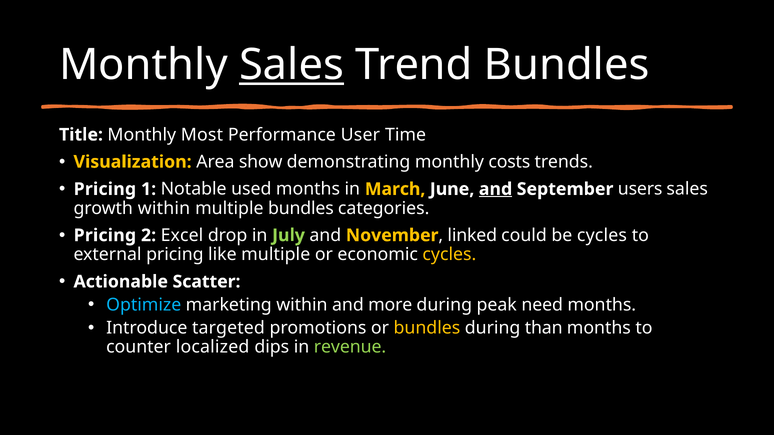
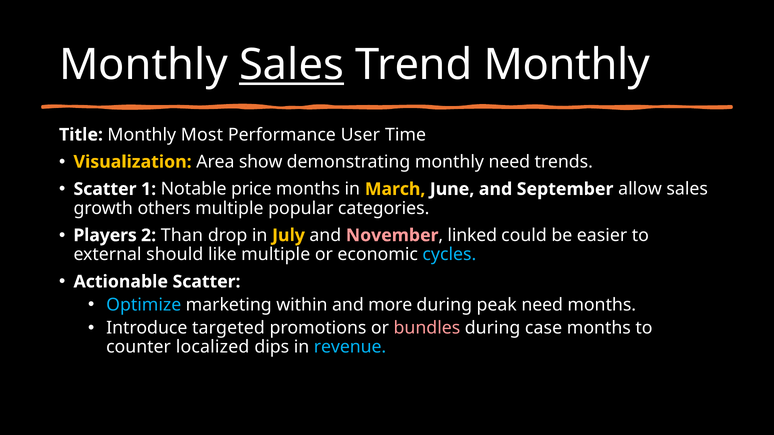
Trend Bundles: Bundles -> Monthly
monthly costs: costs -> need
Pricing at (105, 189): Pricing -> Scatter
used: used -> price
and at (496, 189) underline: present -> none
users: users -> allow
growth within: within -> others
multiple bundles: bundles -> popular
Pricing at (105, 236): Pricing -> Players
Excel: Excel -> Than
July colour: light green -> yellow
November colour: yellow -> pink
be cycles: cycles -> easier
external pricing: pricing -> should
cycles at (449, 255) colour: yellow -> light blue
bundles at (427, 328) colour: yellow -> pink
than: than -> case
revenue colour: light green -> light blue
